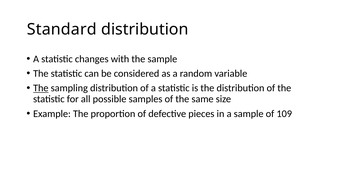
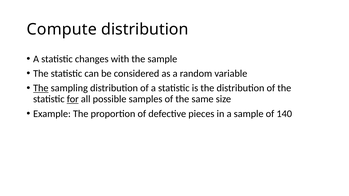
Standard: Standard -> Compute
for underline: none -> present
109: 109 -> 140
